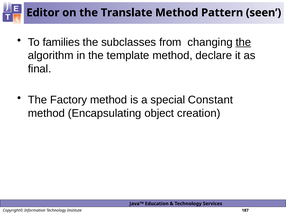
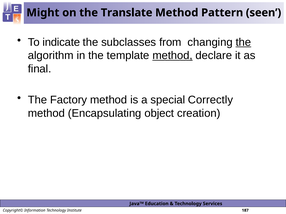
Editor: Editor -> Might
families: families -> indicate
method at (172, 56) underline: none -> present
Constant: Constant -> Correctly
